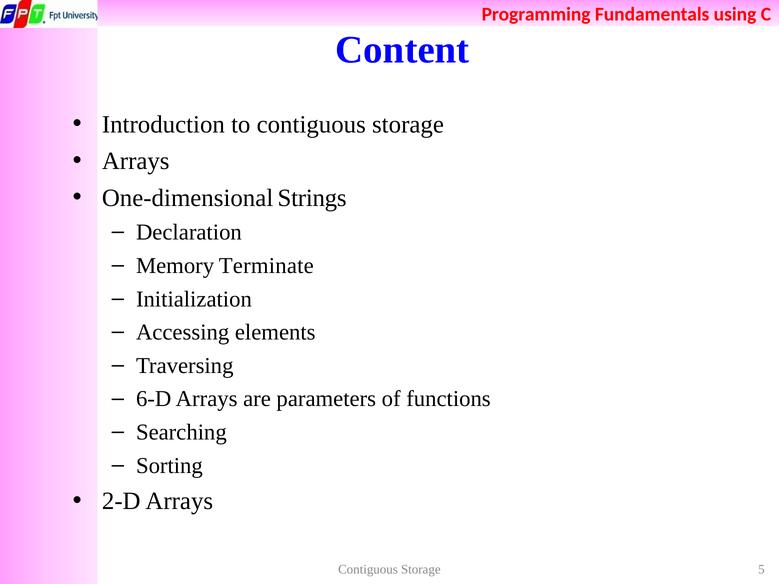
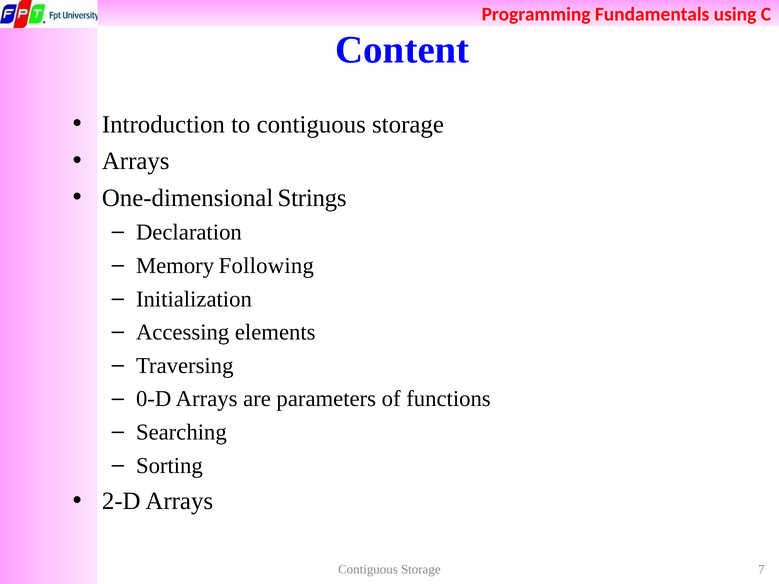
Terminate: Terminate -> Following
6-D: 6-D -> 0-D
5: 5 -> 7
